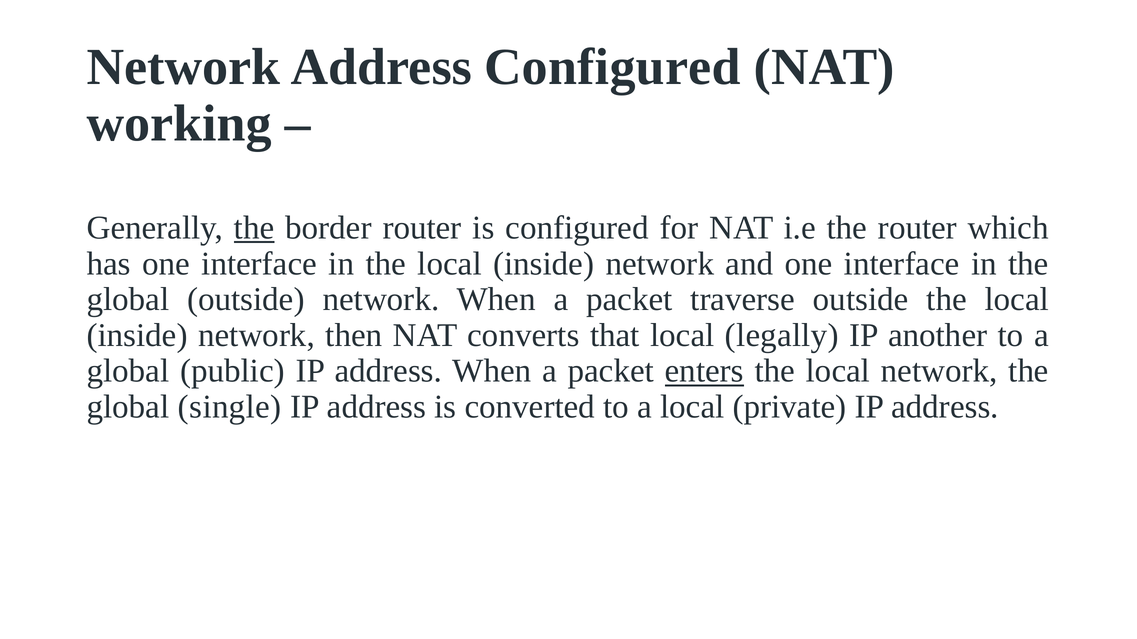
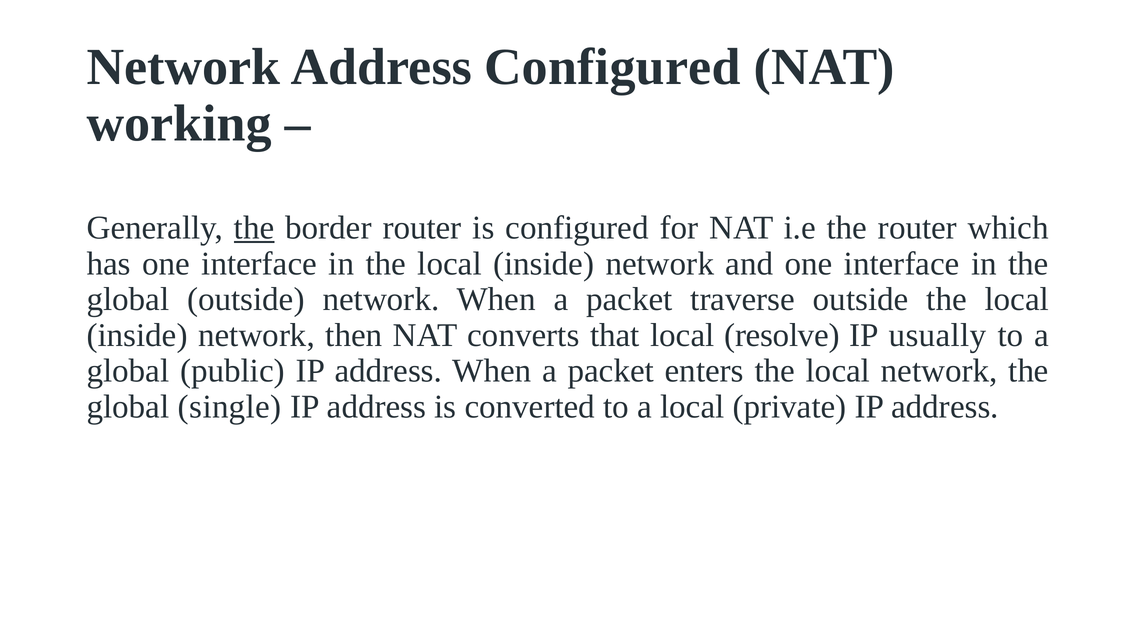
legally: legally -> resolve
another: another -> usually
enters underline: present -> none
